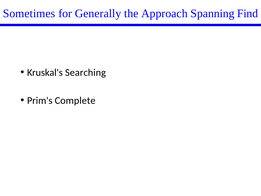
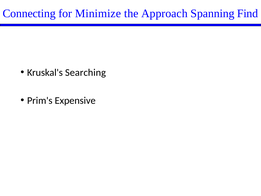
Sometimes: Sometimes -> Connecting
Generally: Generally -> Minimize
Complete: Complete -> Expensive
